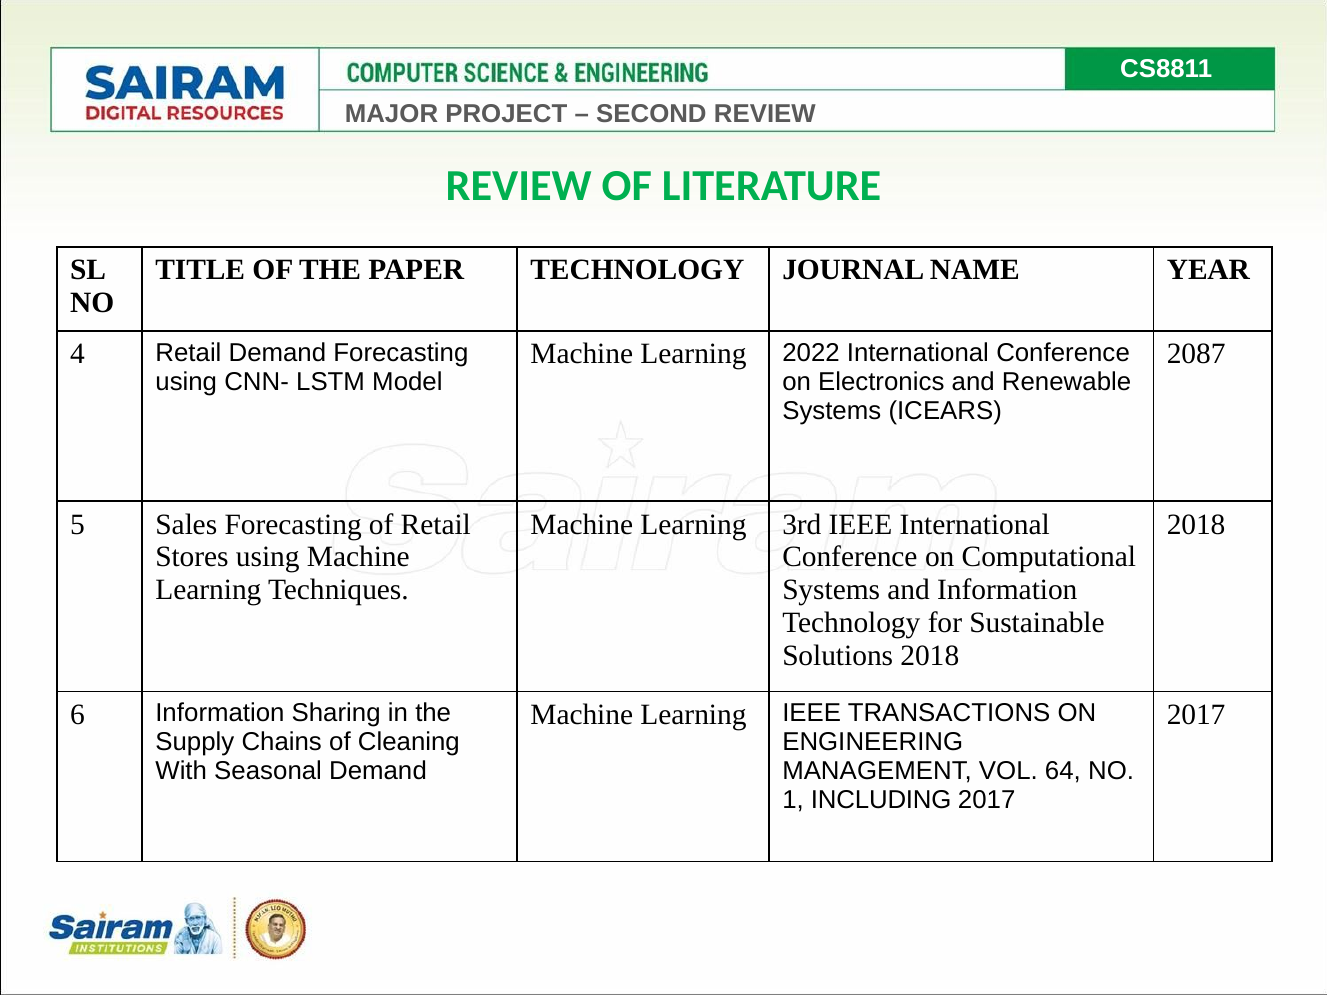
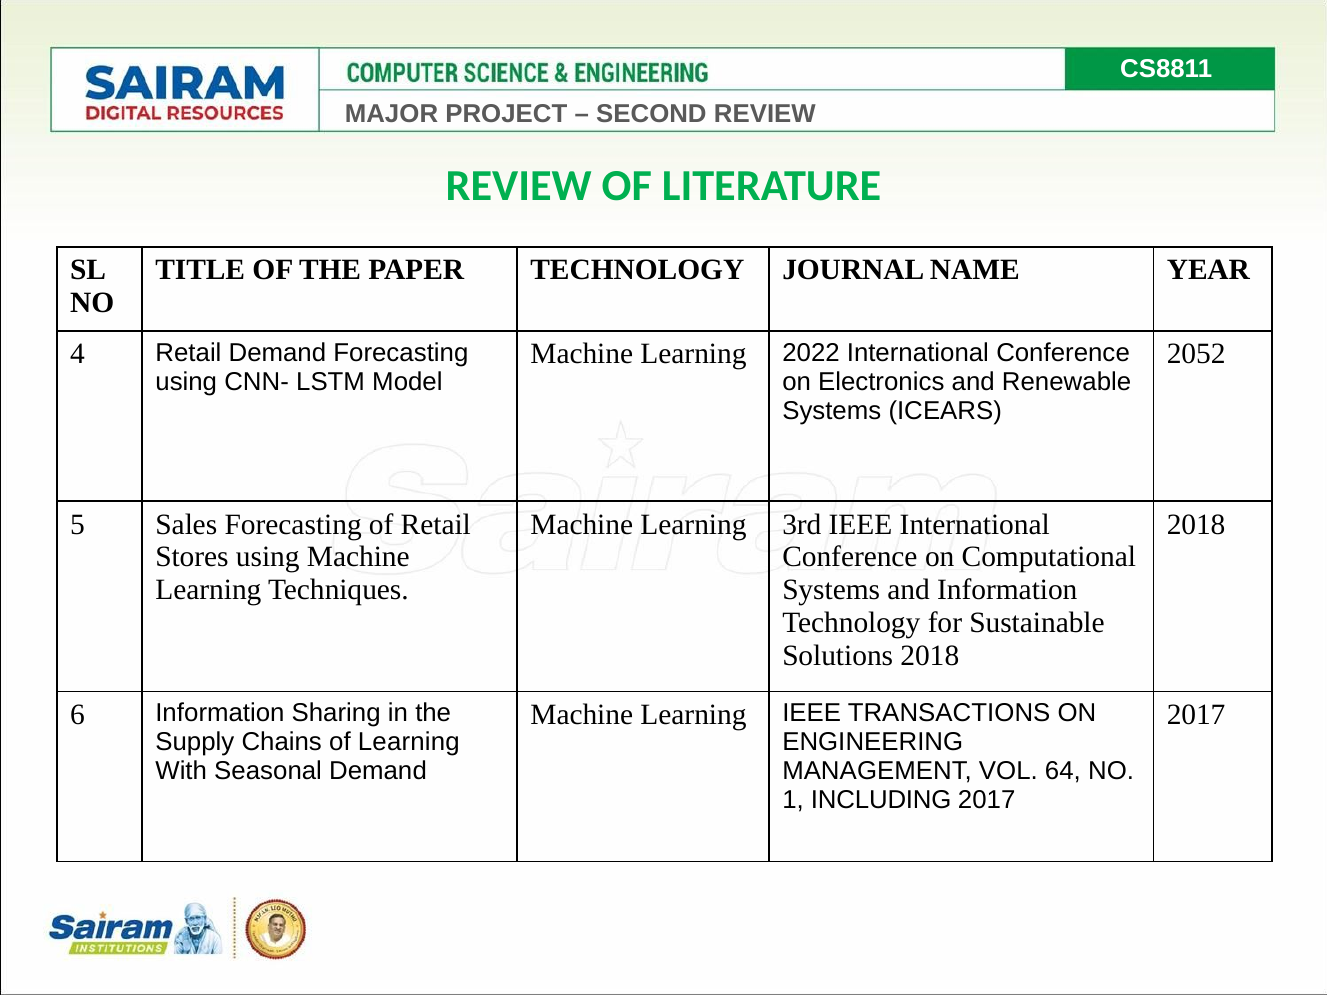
2087: 2087 -> 2052
of Cleaning: Cleaning -> Learning
